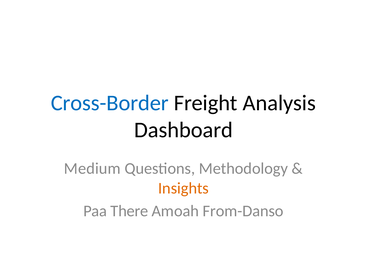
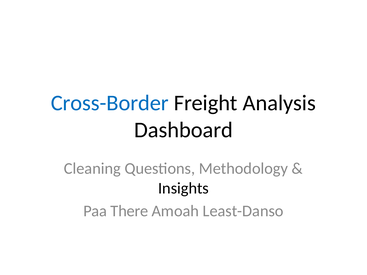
Medium: Medium -> Cleaning
Insights colour: orange -> black
From-Danso: From-Danso -> Least-Danso
